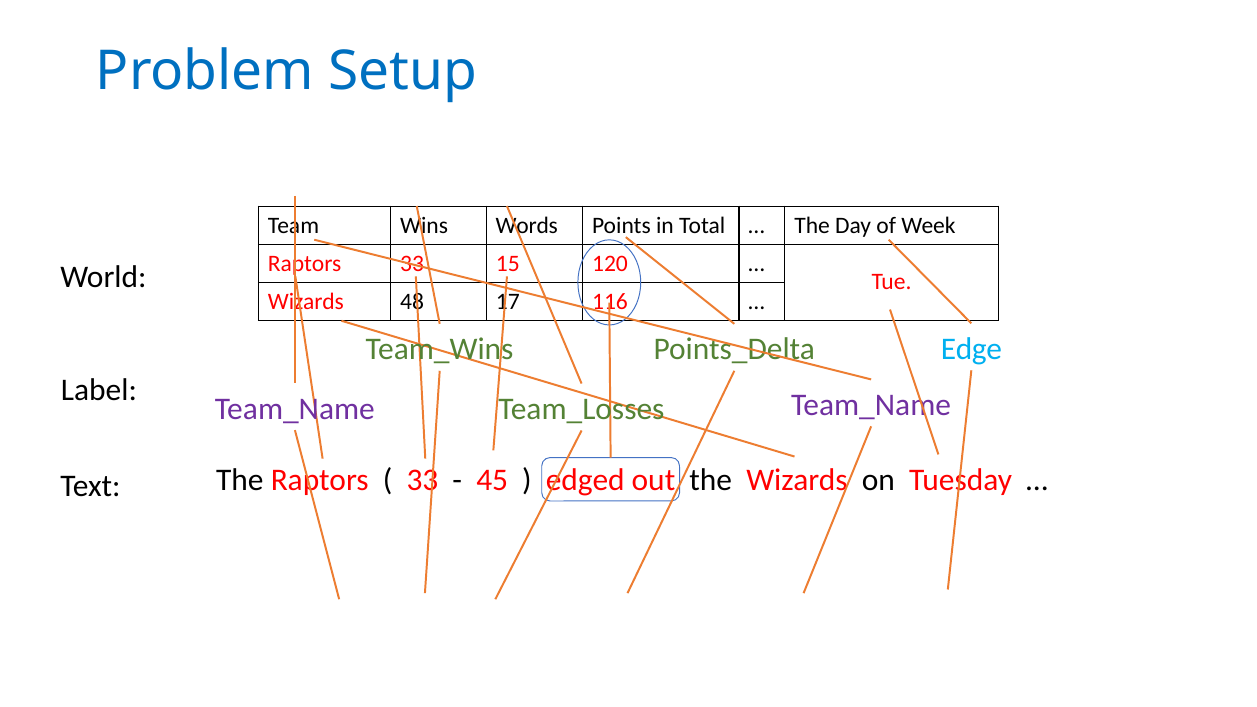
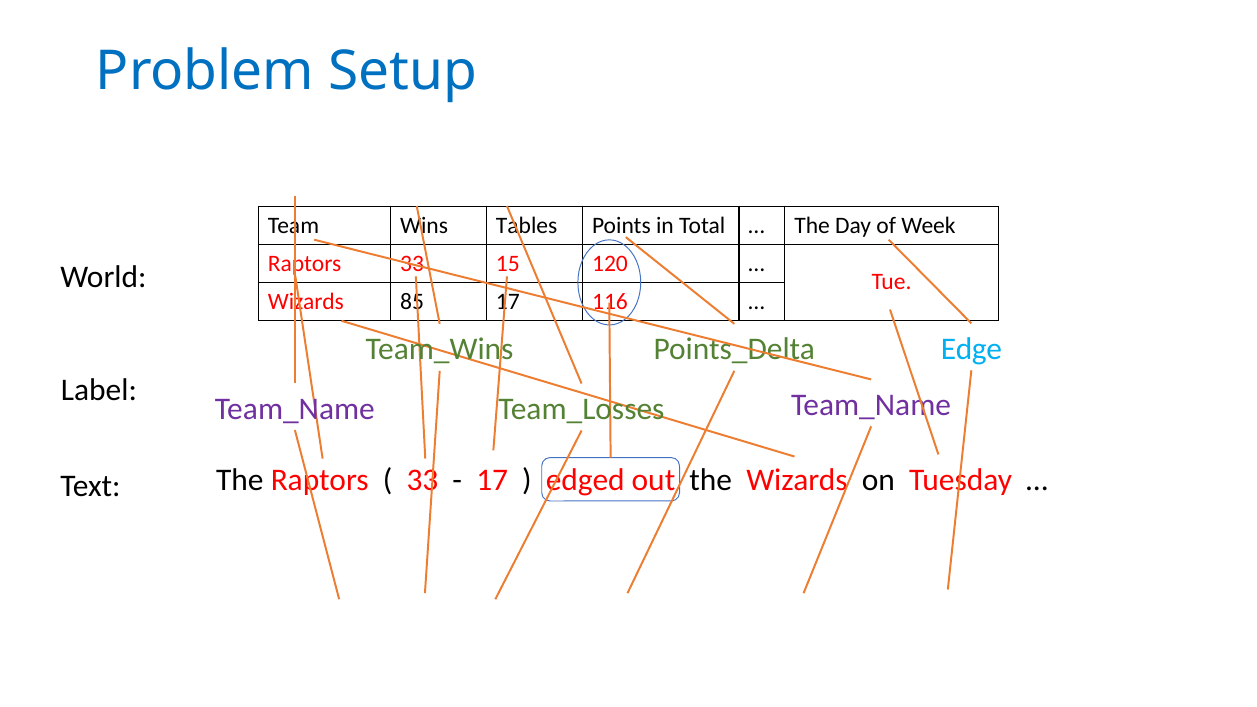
Words: Words -> Tables
48: 48 -> 85
45 at (492, 480): 45 -> 17
